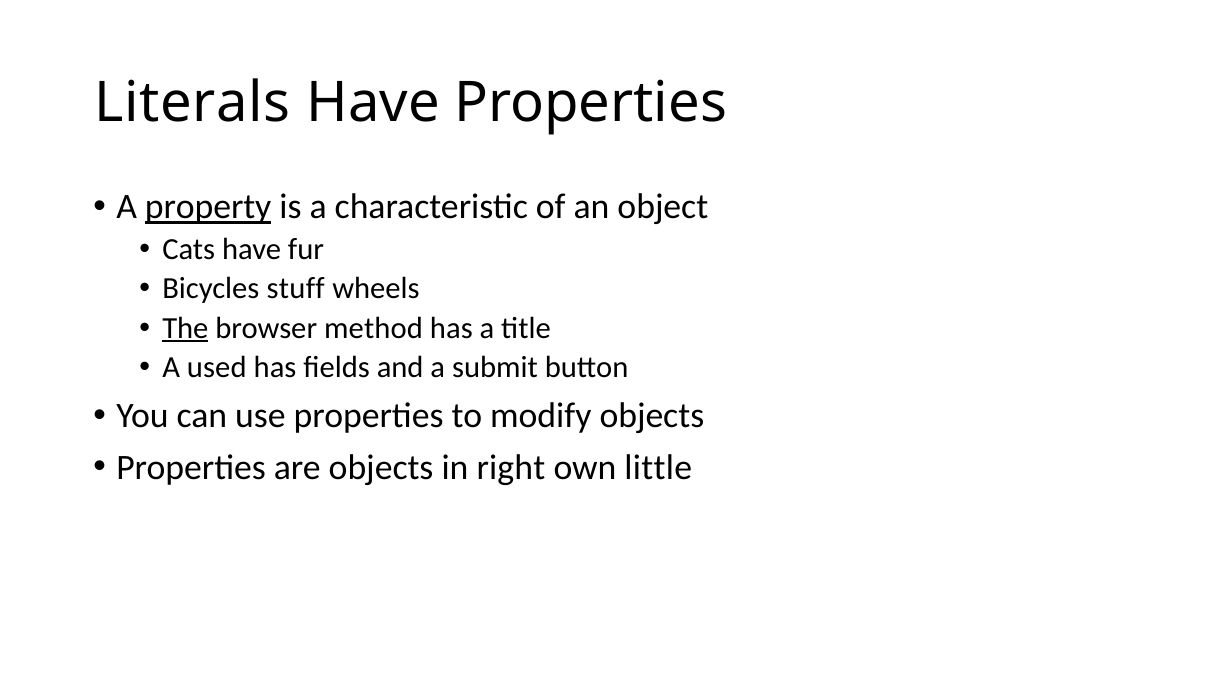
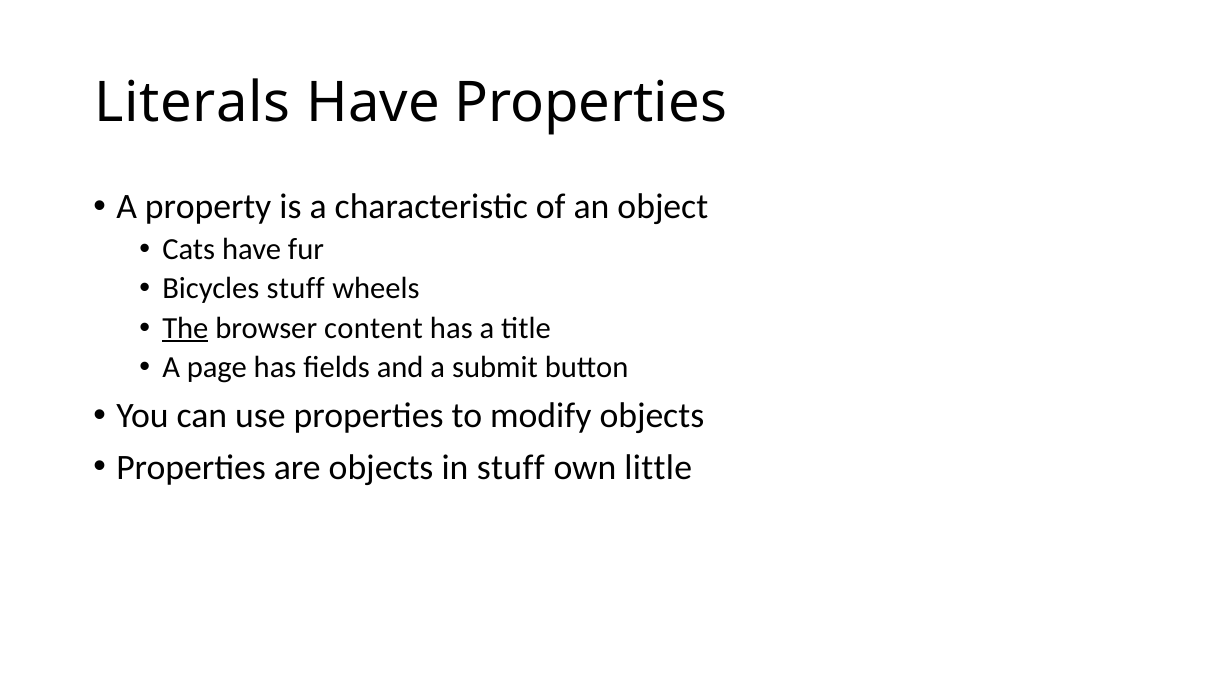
property underline: present -> none
method: method -> content
used: used -> page
in right: right -> stuff
